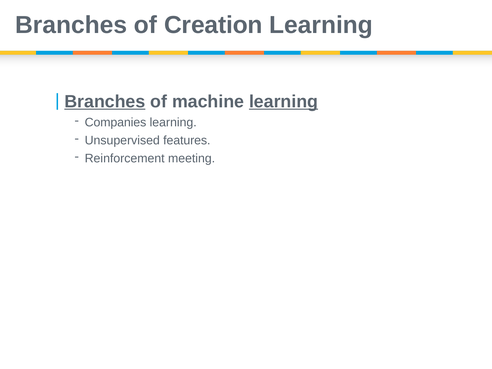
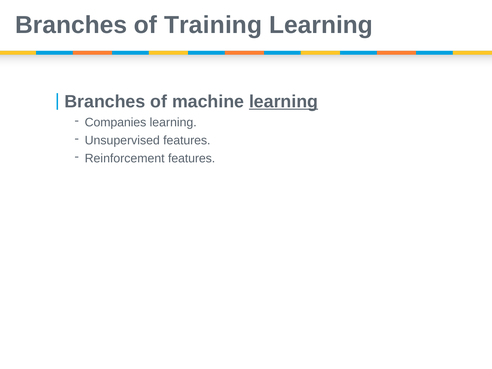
Creation: Creation -> Training
Branches at (105, 102) underline: present -> none
Reinforcement meeting: meeting -> features
